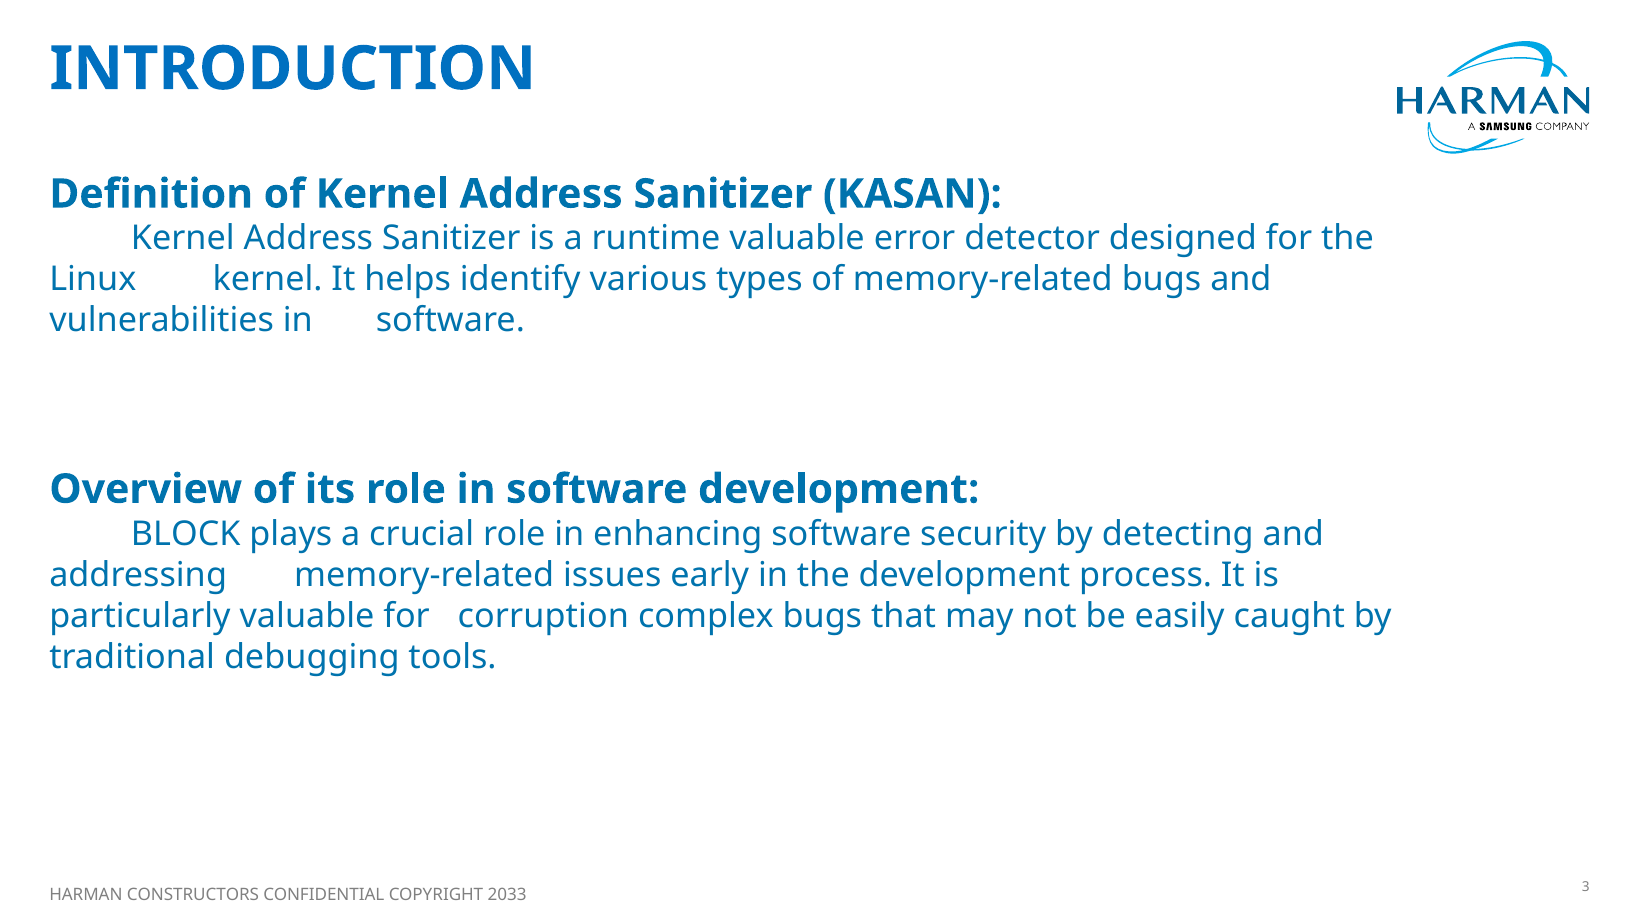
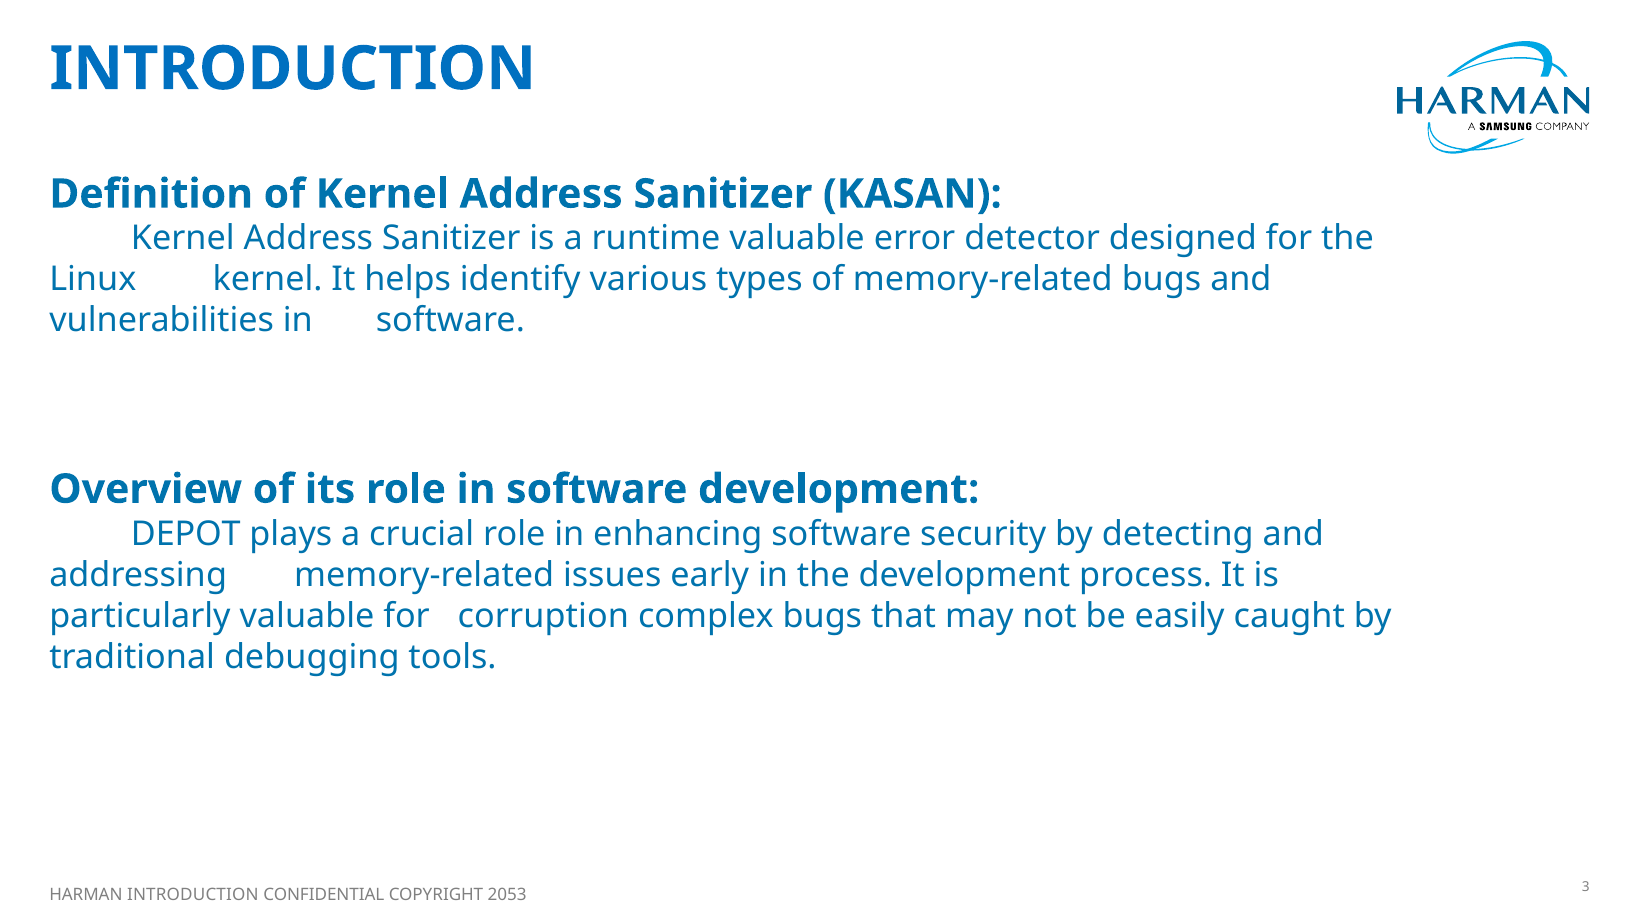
BLOCK: BLOCK -> DEPOT
HARMAN CONSTRUCTORS: CONSTRUCTORS -> INTRODUCTION
2033: 2033 -> 2053
